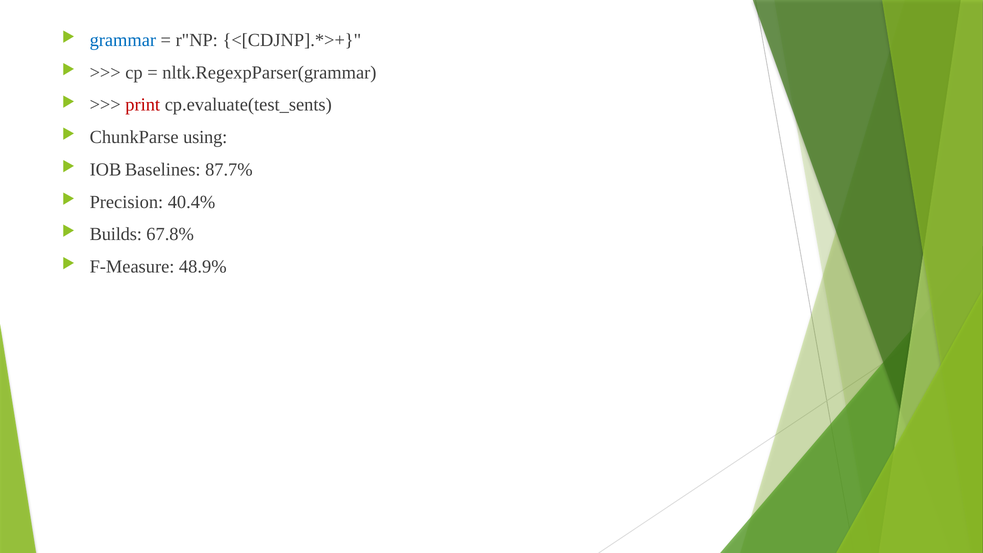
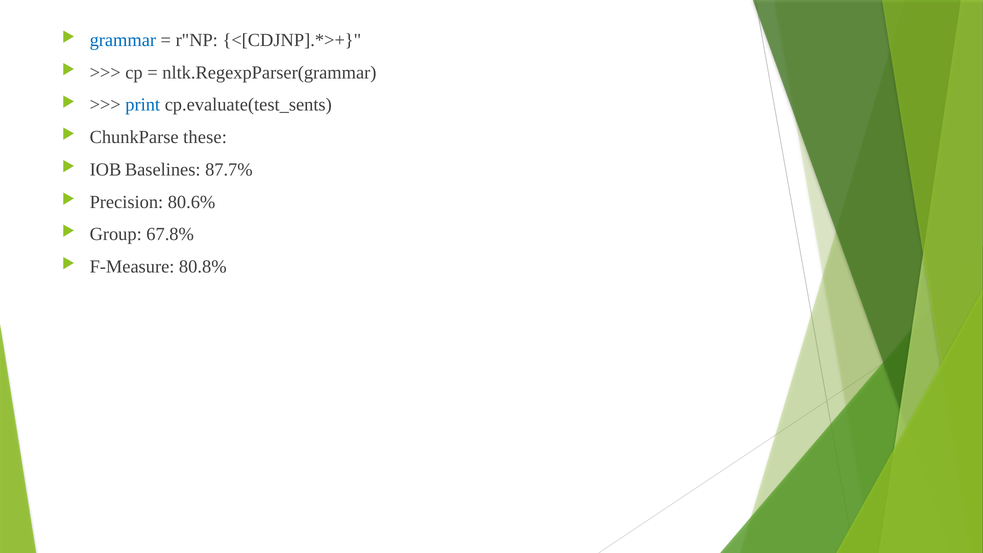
print colour: red -> blue
using: using -> these
40.4%: 40.4% -> 80.6%
Builds: Builds -> Group
48.9%: 48.9% -> 80.8%
